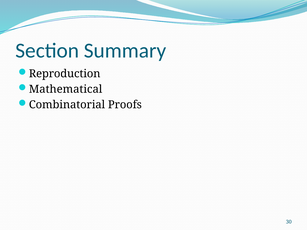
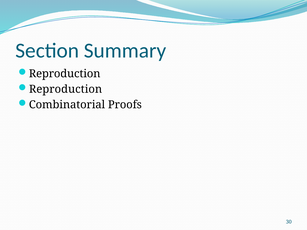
Mathematical at (66, 89): Mathematical -> Reproduction
